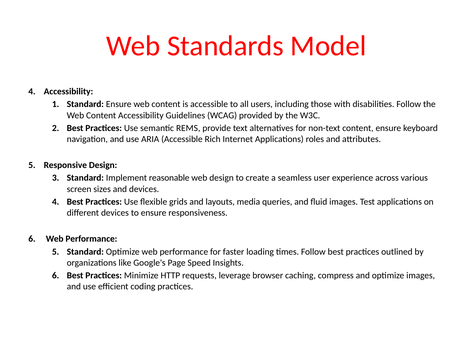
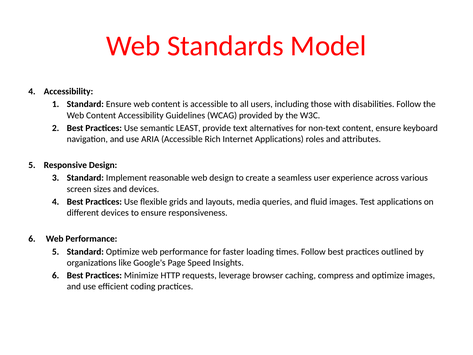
REMS: REMS -> LEAST
